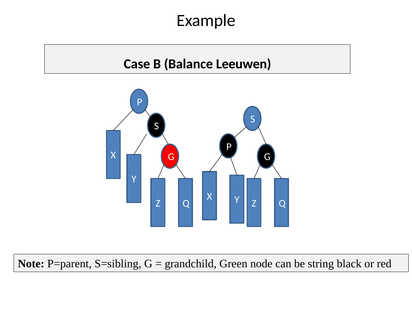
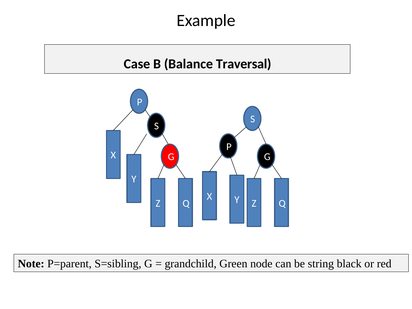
Leeuwen: Leeuwen -> Traversal
